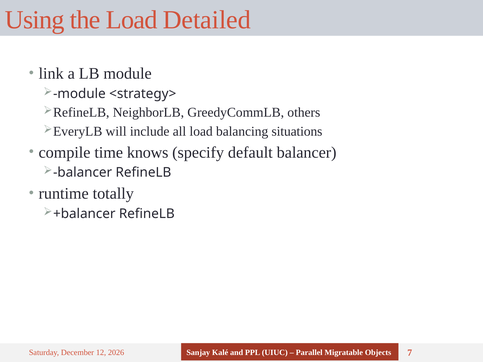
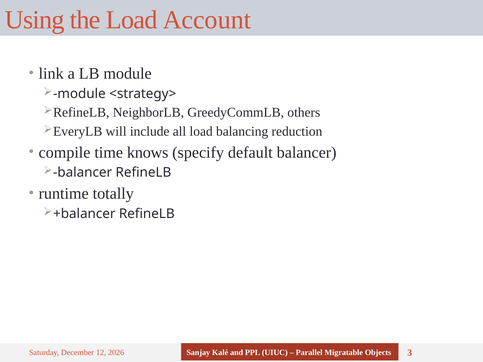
Detailed: Detailed -> Account
situations: situations -> reduction
7: 7 -> 3
